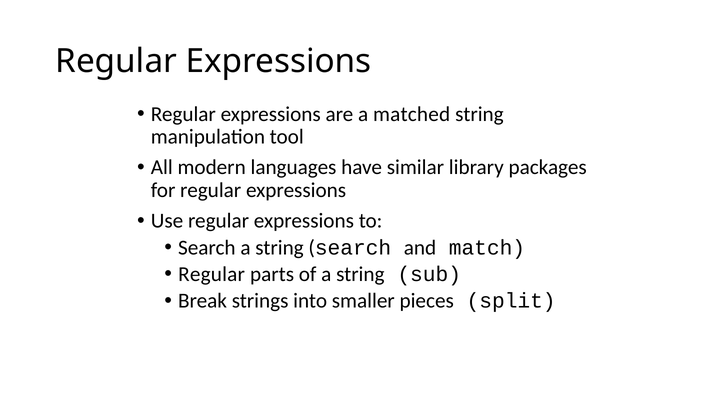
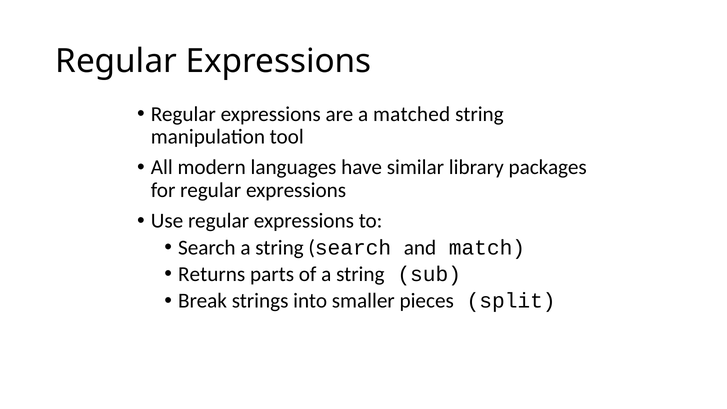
Regular at (212, 274): Regular -> Returns
